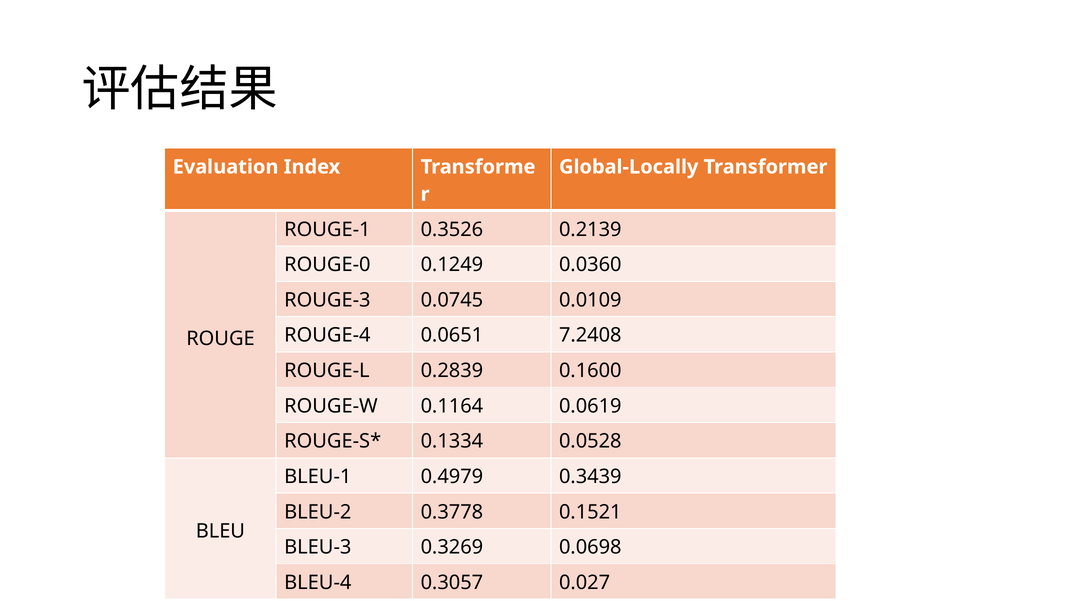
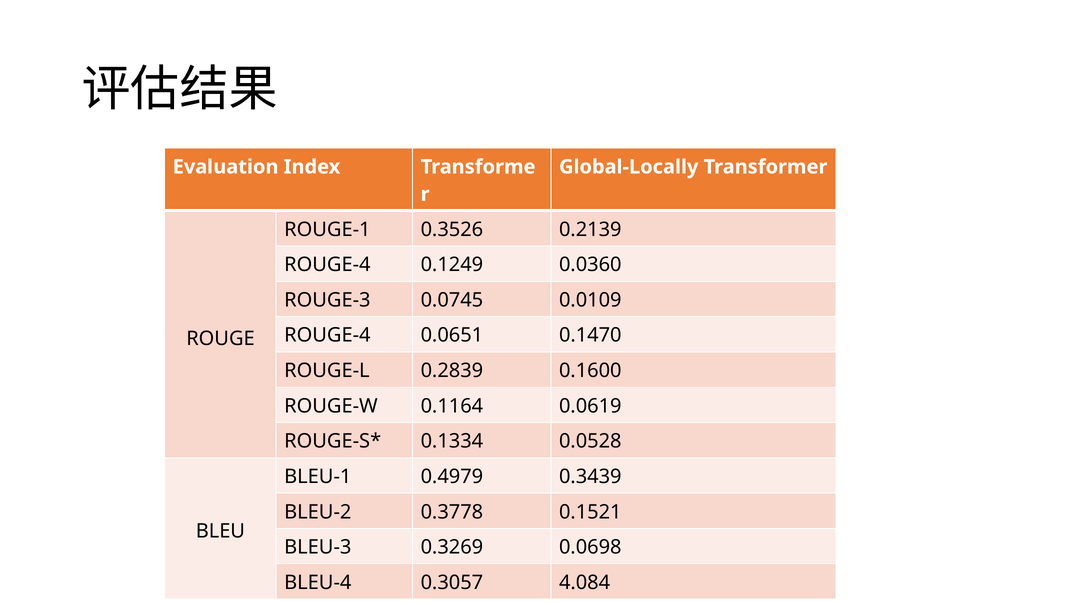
ROUGE-0 at (327, 265): ROUGE-0 -> ROUGE-4
7.2408: 7.2408 -> 0.1470
0.027: 0.027 -> 4.084
